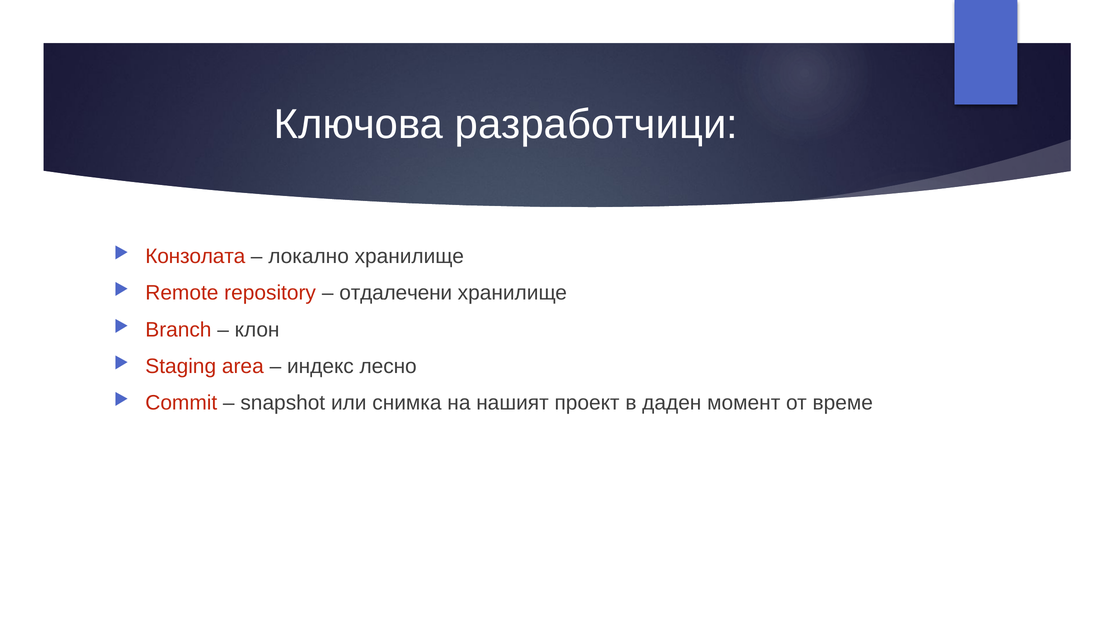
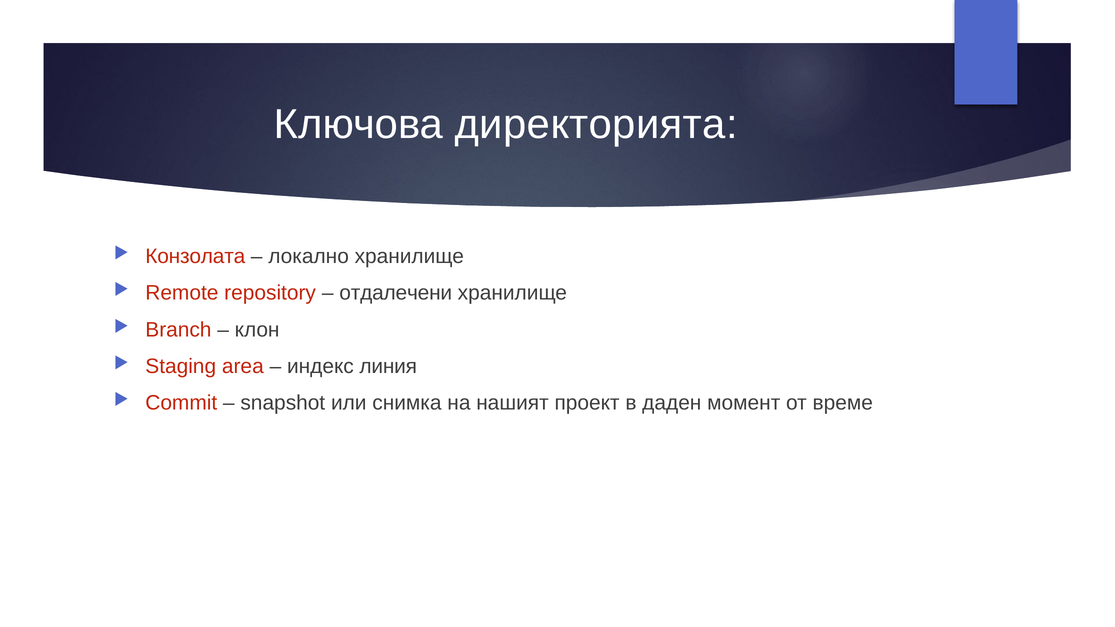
разработчици: разработчици -> директорията
лесно: лесно -> линия
